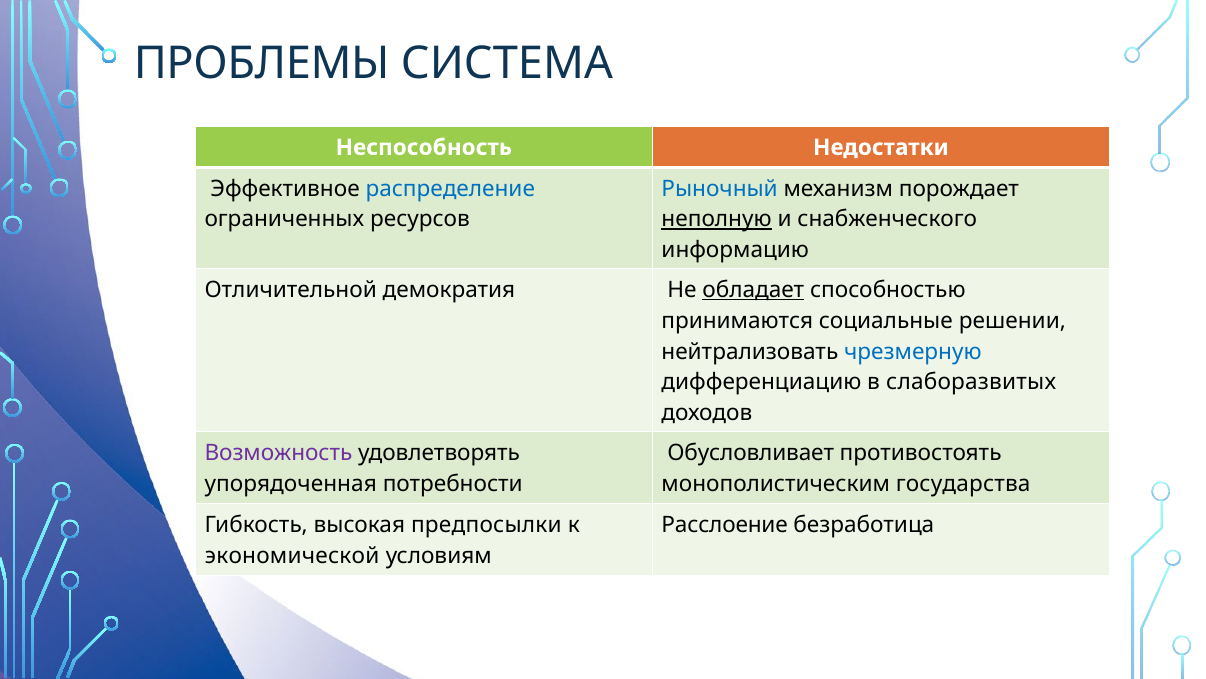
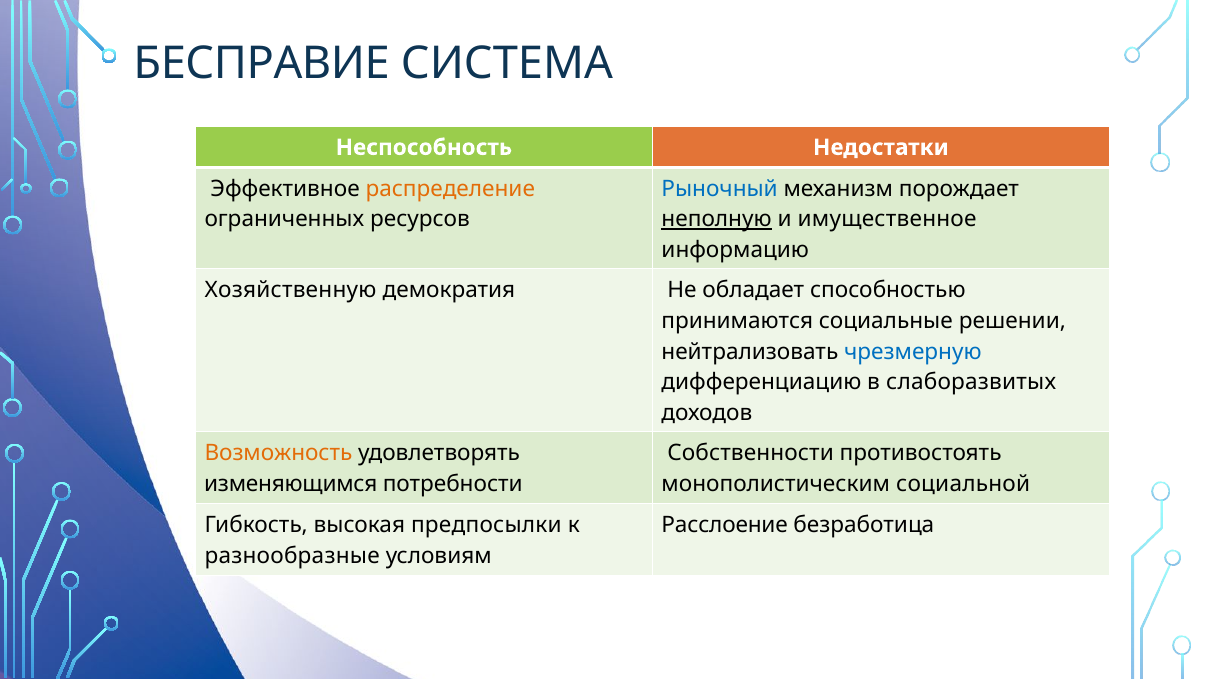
ПРОБЛЕМЫ: ПРОБЛЕМЫ -> БЕСПРАВИЕ
распределение colour: blue -> orange
снабженческого: снабженческого -> имущественное
Отличительной: Отличительной -> Хозяйственную
обладает underline: present -> none
Возможность colour: purple -> orange
Обусловливает: Обусловливает -> Собственности
упорядоченная: упорядоченная -> изменяющимся
государства: государства -> социальной
экономической: экономической -> разнообразные
